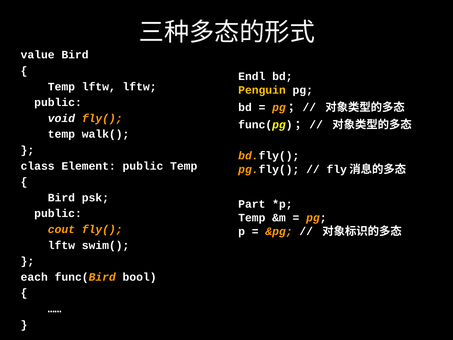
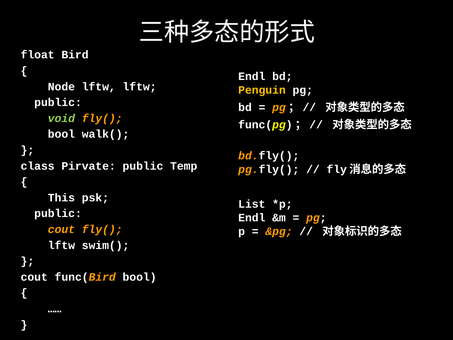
value: value -> float
Temp at (61, 87): Temp -> Node
void colour: white -> light green
temp at (61, 134): temp -> bool
Element: Element -> Pirvate
Bird at (61, 198): Bird -> This
Part: Part -> List
Temp at (252, 218): Temp -> Endl
each at (34, 277): each -> cout
